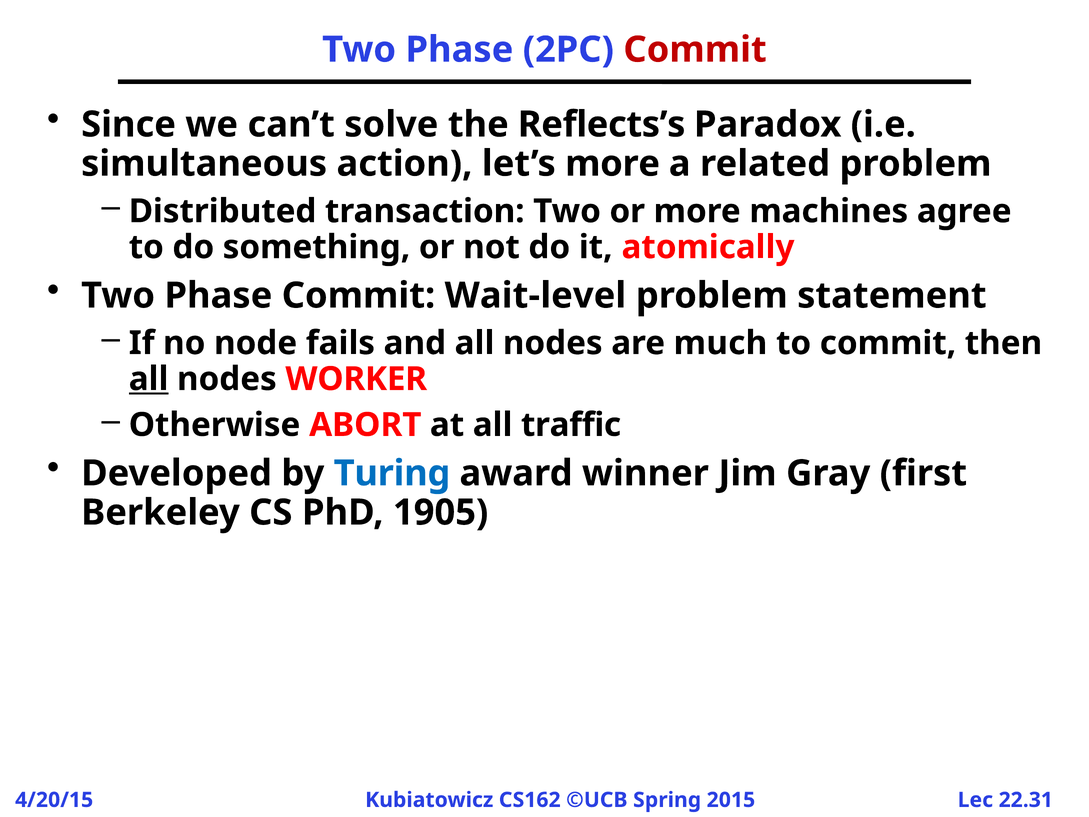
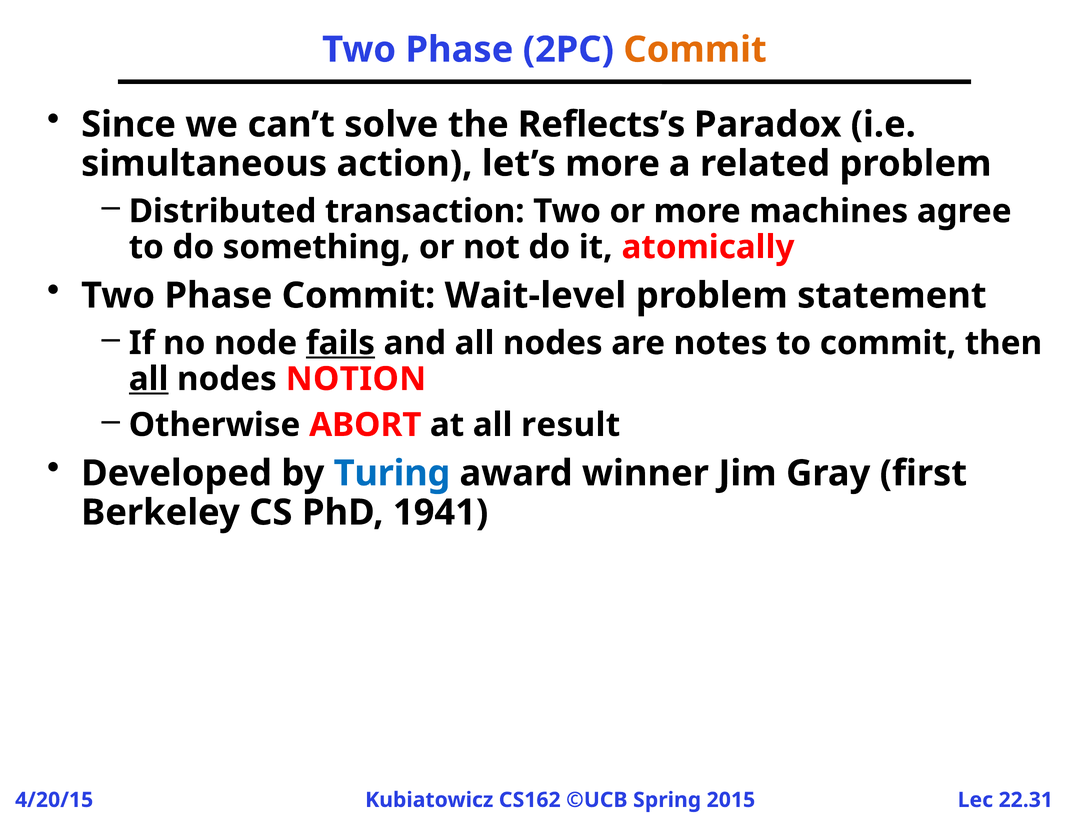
Commit at (695, 50) colour: red -> orange
fails underline: none -> present
much: much -> notes
WORKER: WORKER -> NOTION
traffic: traffic -> result
1905: 1905 -> 1941
